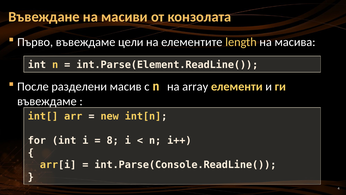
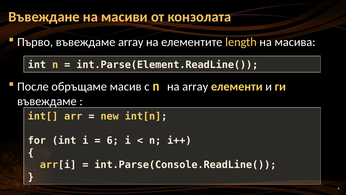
въвеждаме цели: цели -> array
разделени: разделени -> обръщаме
8: 8 -> 6
